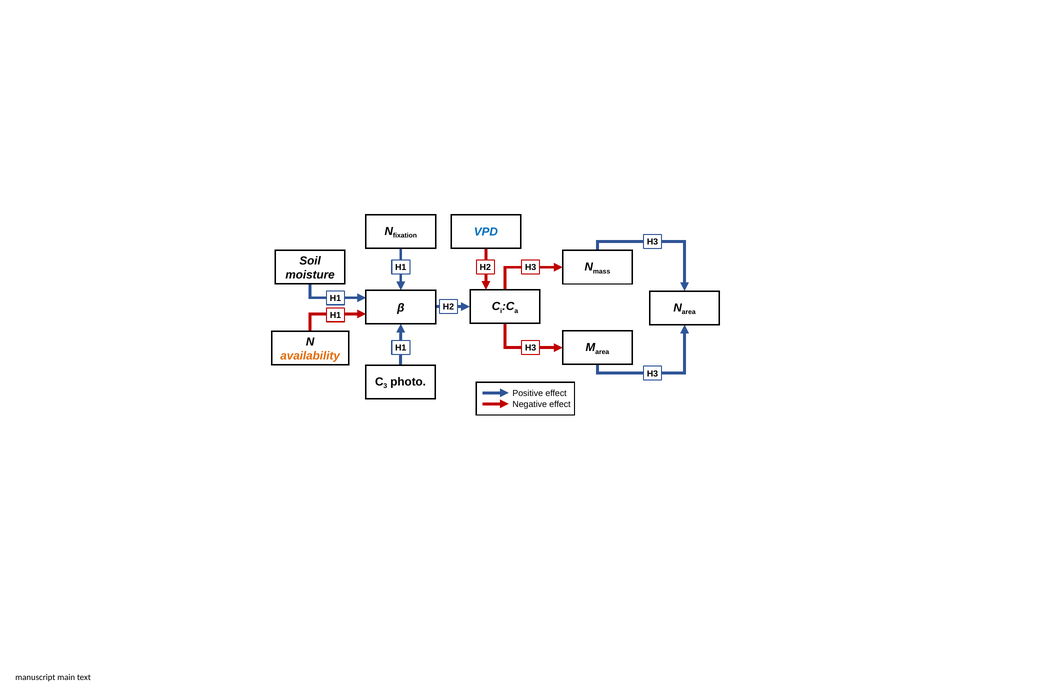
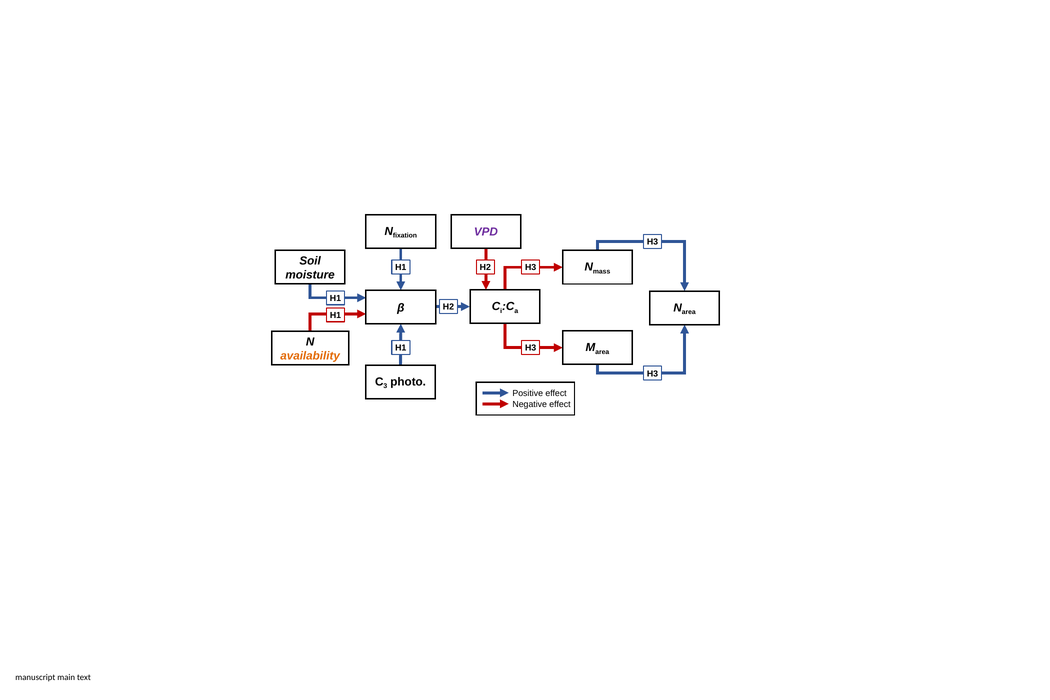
VPD colour: blue -> purple
